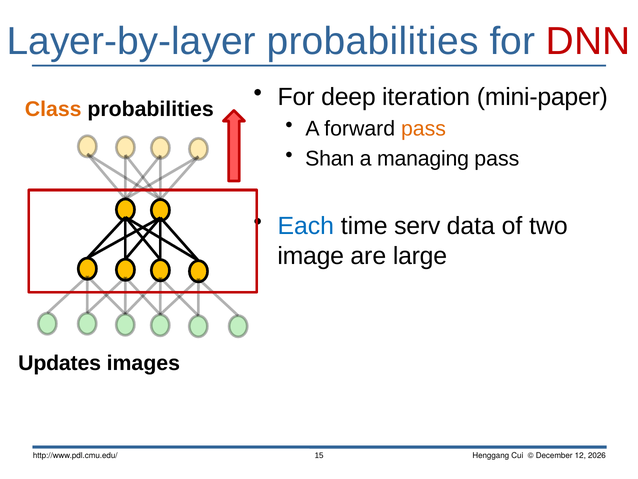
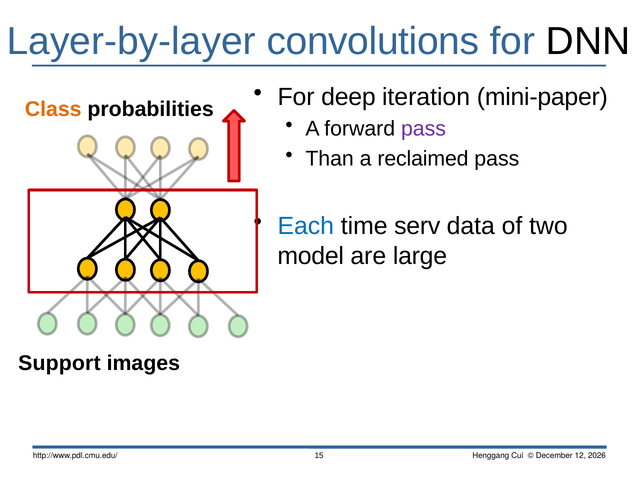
Layer-by-layer probabilities: probabilities -> convolutions
DNN colour: red -> black
pass at (423, 129) colour: orange -> purple
Shan: Shan -> Than
managing: managing -> reclaimed
image: image -> model
Updates: Updates -> Support
